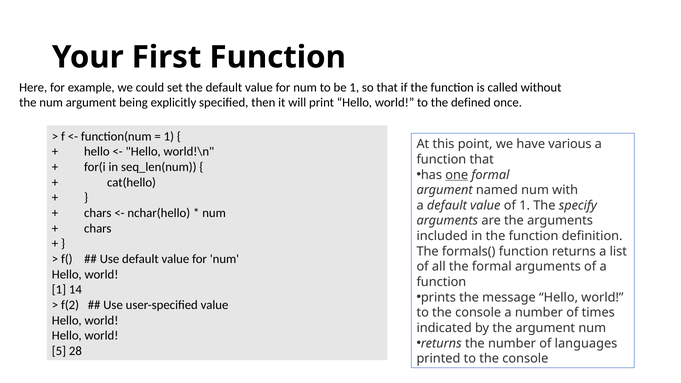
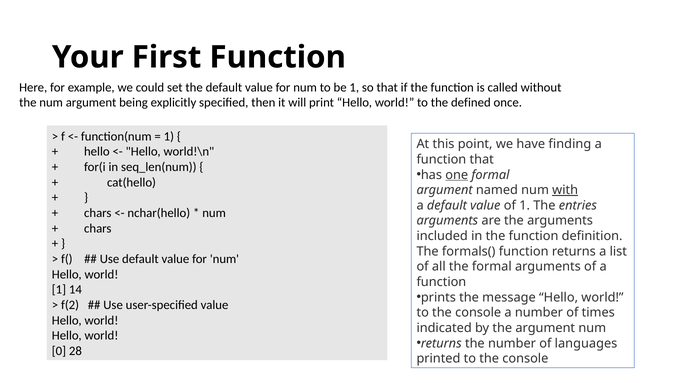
various: various -> finding
with underline: none -> present
specify: specify -> entries
5: 5 -> 0
